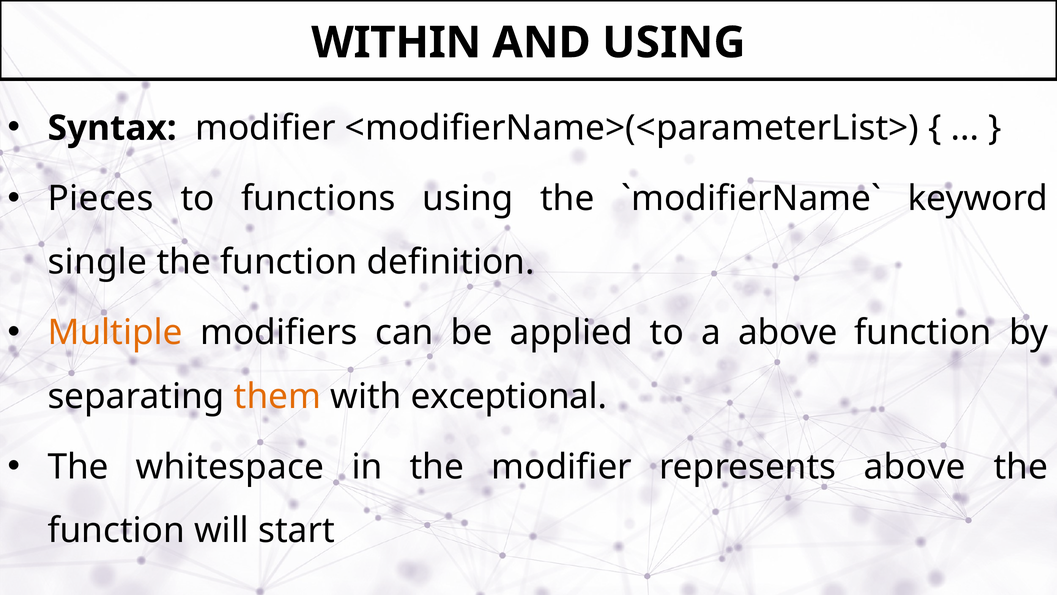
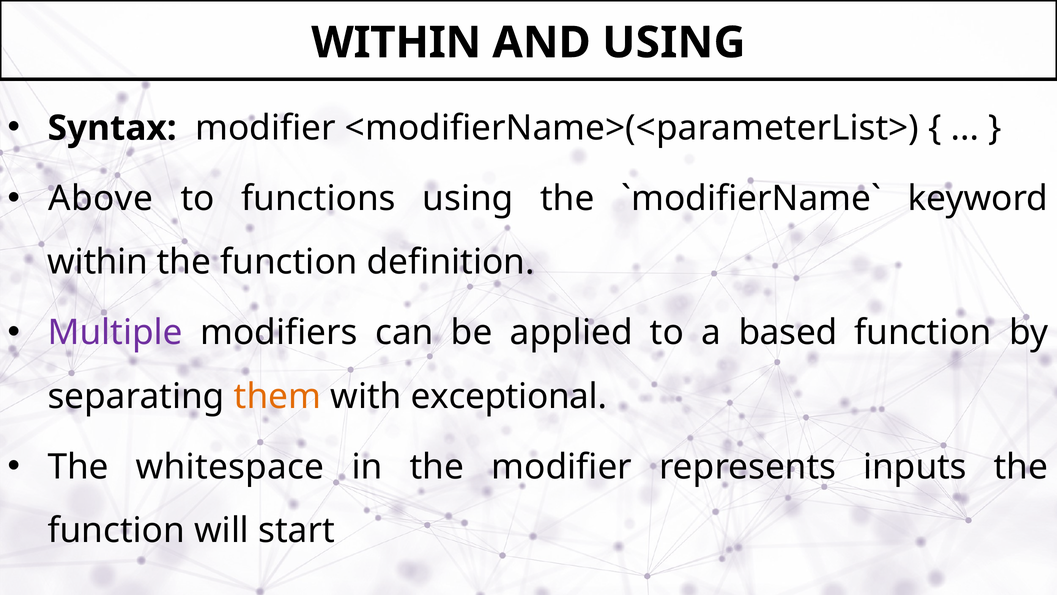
Pieces: Pieces -> Above
single at (97, 262): single -> within
Multiple colour: orange -> purple
a above: above -> based
represents above: above -> inputs
